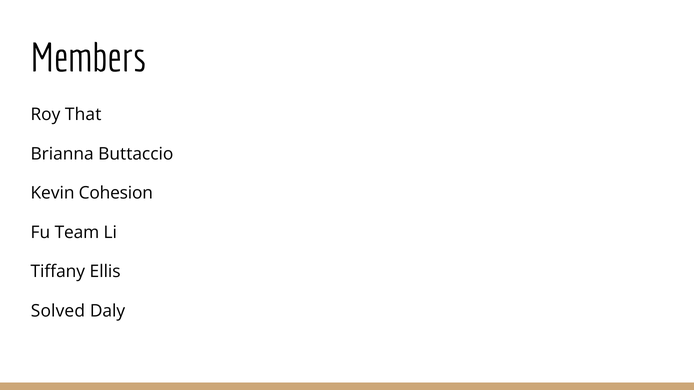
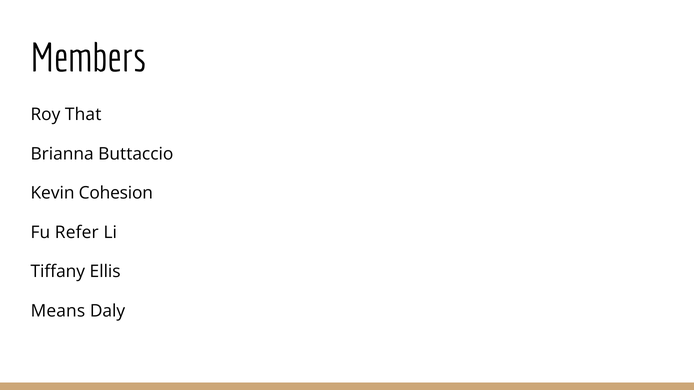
Team: Team -> Refer
Solved: Solved -> Means
